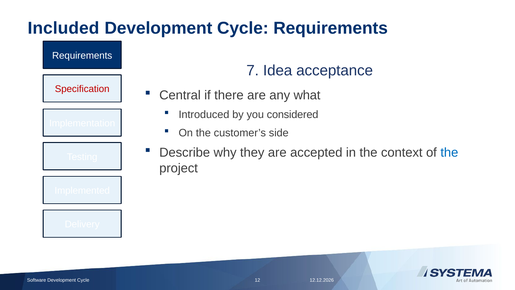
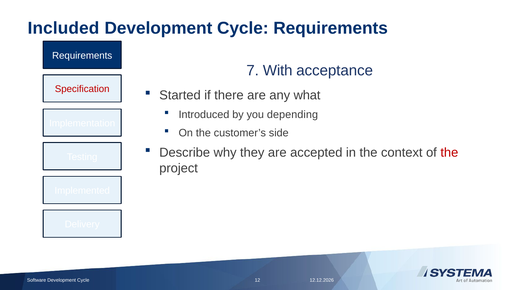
Idea: Idea -> With
Central: Central -> Started
considered: considered -> depending
the at (449, 153) colour: blue -> red
